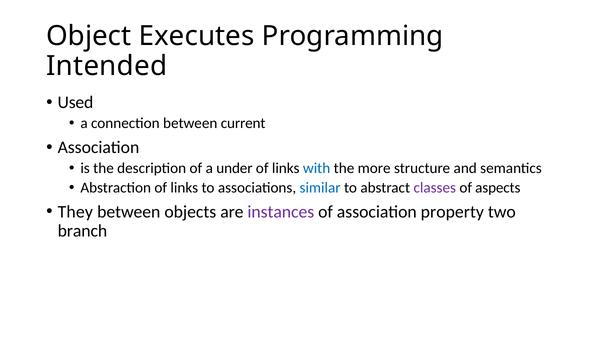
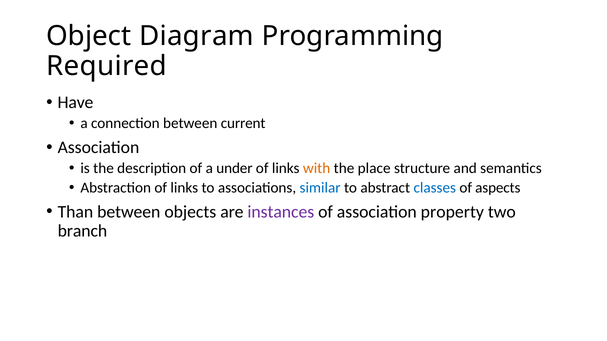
Executes: Executes -> Diagram
Intended: Intended -> Required
Used: Used -> Have
with colour: blue -> orange
more: more -> place
classes colour: purple -> blue
They: They -> Than
